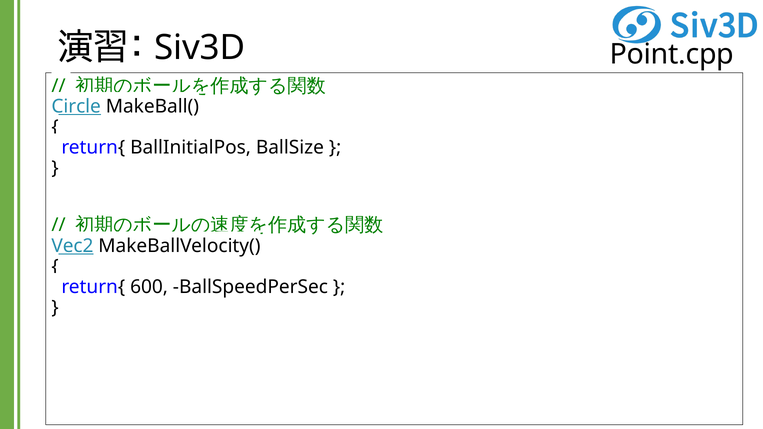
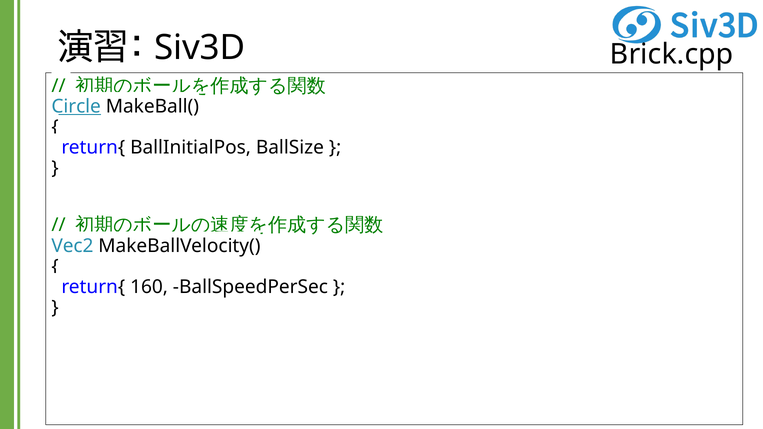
Point.cpp: Point.cpp -> Brick.cpp
Vec2 underline: present -> none
600: 600 -> 160
